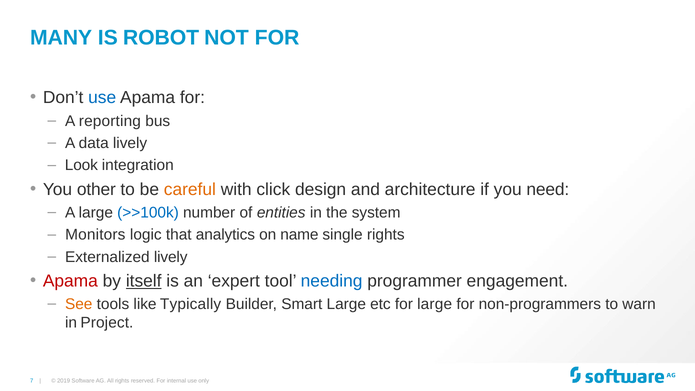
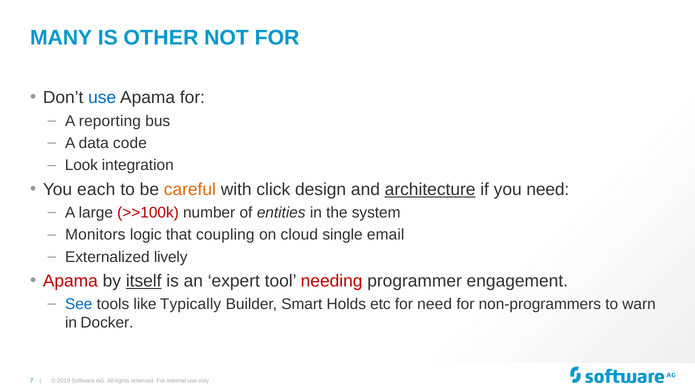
ROBOT: ROBOT -> OTHER
data lively: lively -> code
other: other -> each
architecture underline: none -> present
>>100k colour: blue -> red
analytics: analytics -> coupling
name: name -> cloud
single rights: rights -> email
needing colour: blue -> red
See colour: orange -> blue
Smart Large: Large -> Holds
for large: large -> need
Project: Project -> Docker
